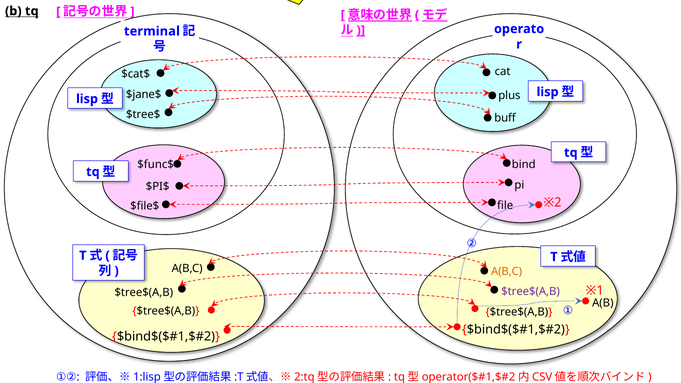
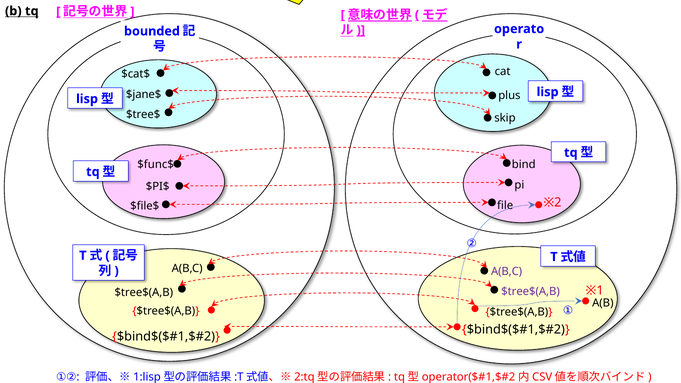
terminal: terminal -> bounded
buff: buff -> skip
A(B,C at (507, 271) colour: orange -> purple
